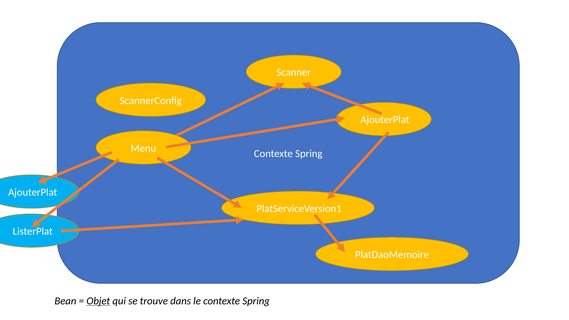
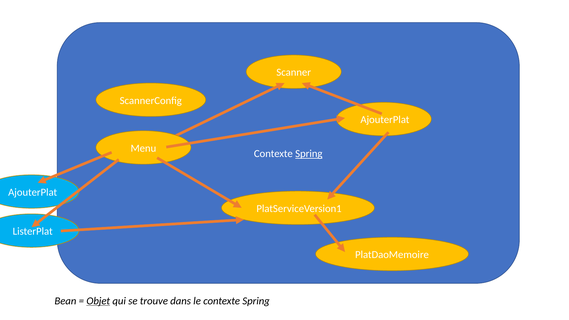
Spring at (309, 154) underline: none -> present
